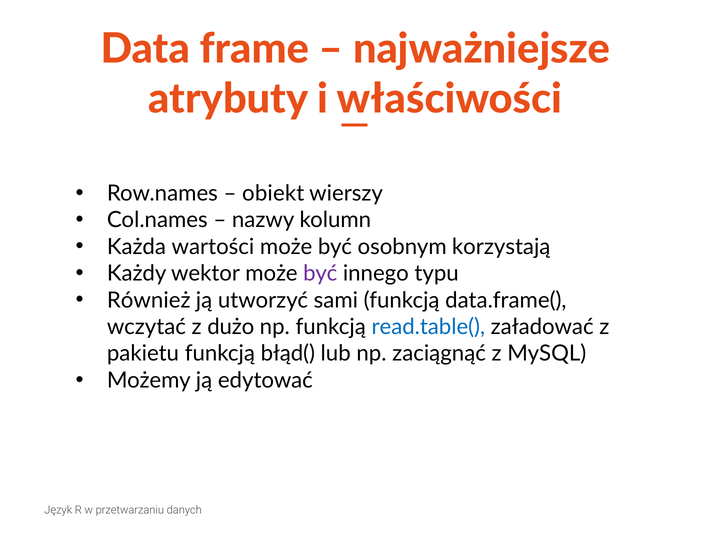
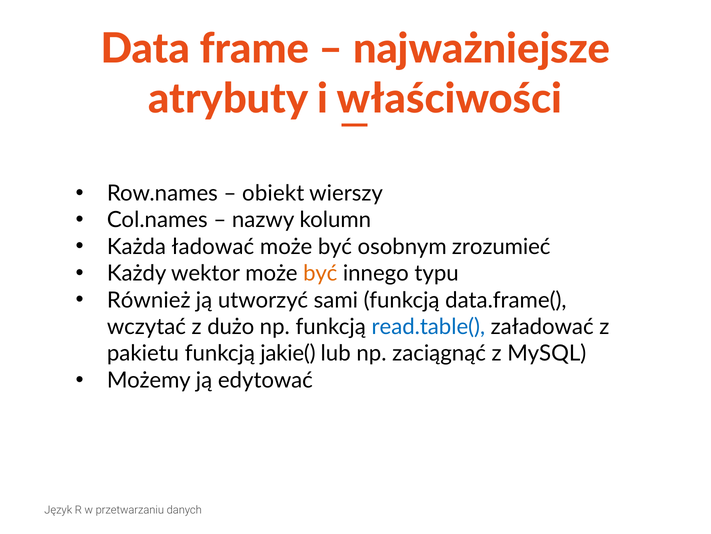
wartości: wartości -> ładować
korzystają: korzystają -> zrozumieć
być at (320, 273) colour: purple -> orange
błąd(: błąd( -> jakie(
